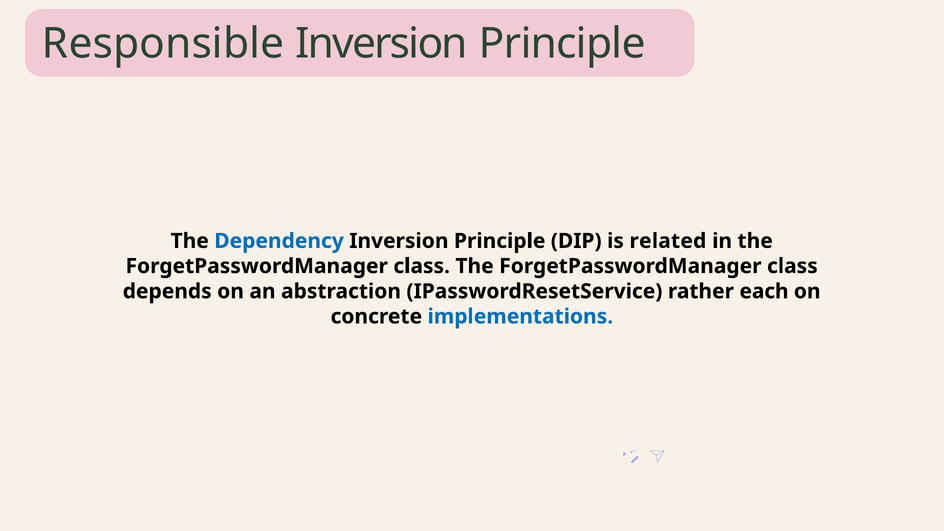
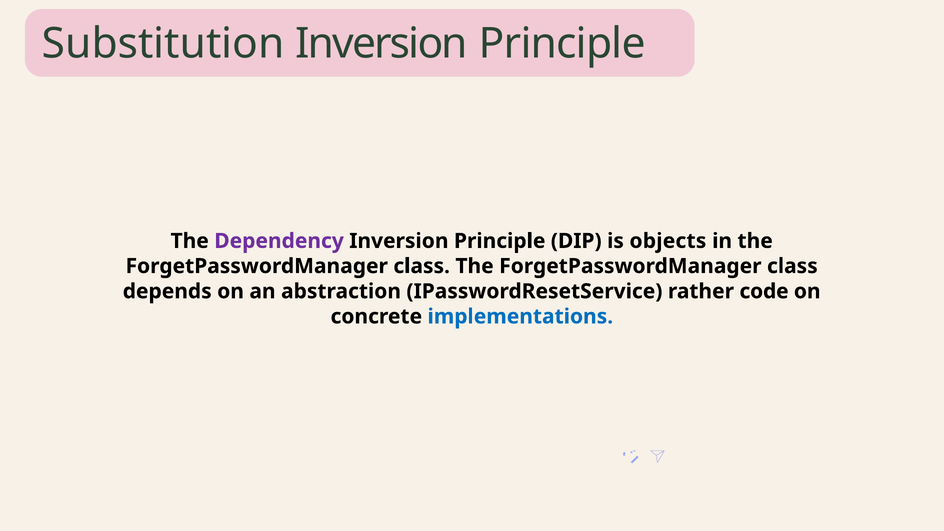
Responsible: Responsible -> Substitution
Dependency colour: blue -> purple
related: related -> objects
each: each -> code
